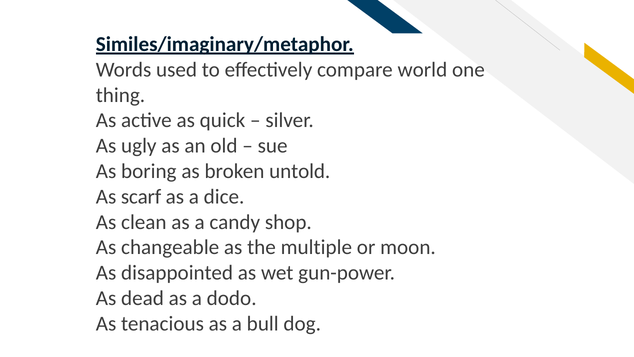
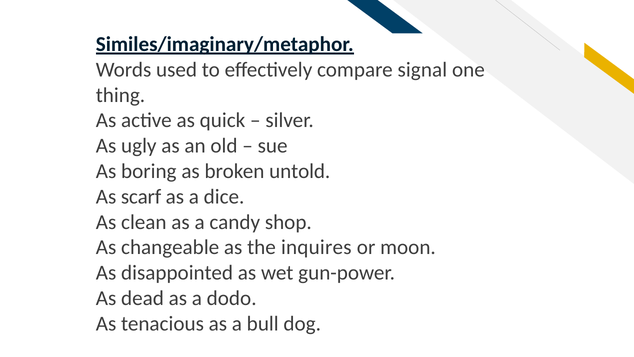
world: world -> signal
multiple: multiple -> inquires
